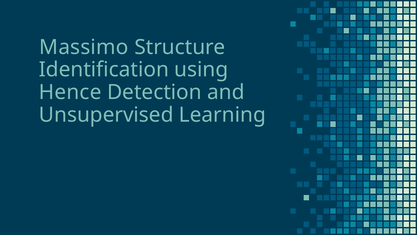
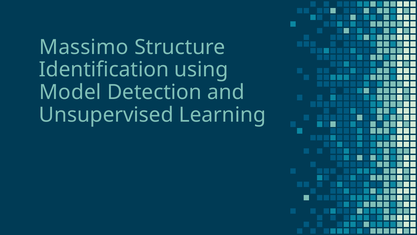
Hence: Hence -> Model
